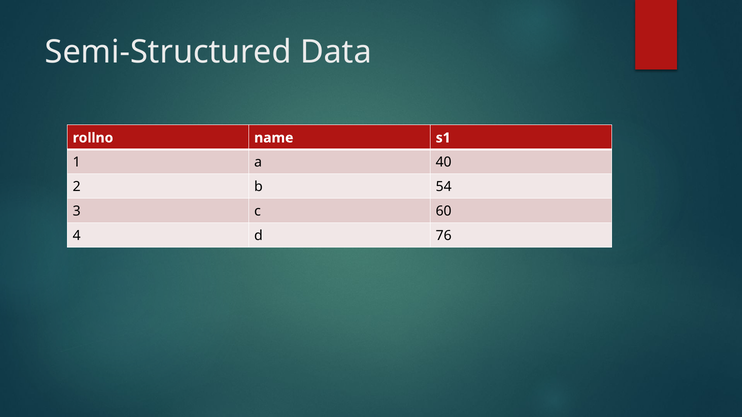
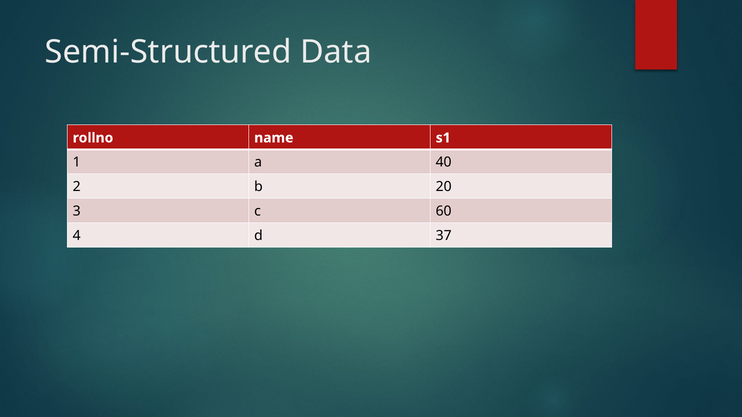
54: 54 -> 20
76: 76 -> 37
